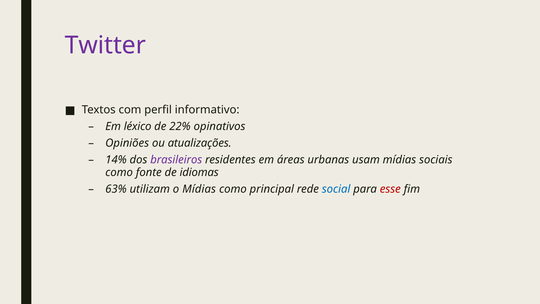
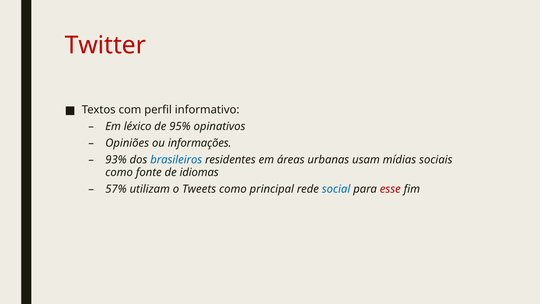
Twitter colour: purple -> red
22%: 22% -> 95%
atualizações: atualizações -> informações
14%: 14% -> 93%
brasileiros colour: purple -> blue
63%: 63% -> 57%
o Mídias: Mídias -> Tweets
